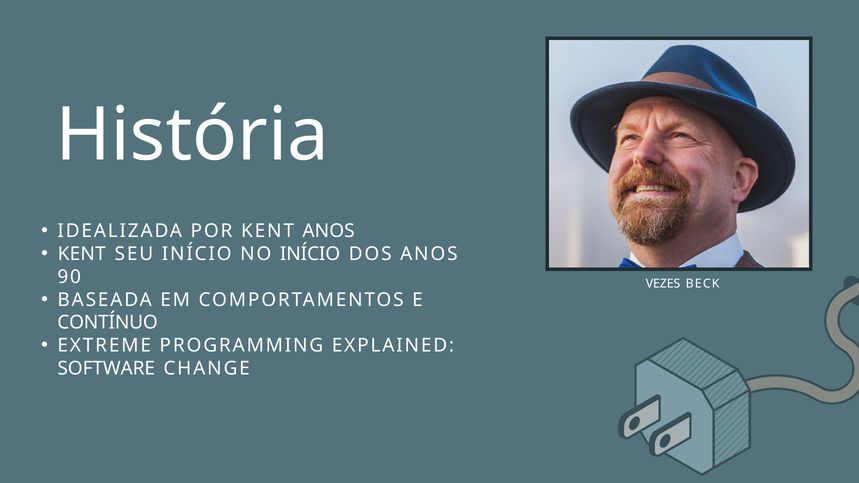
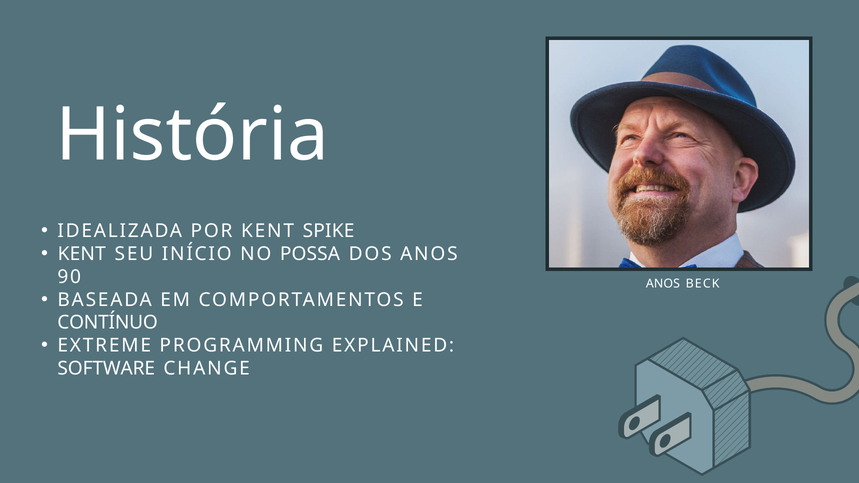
KENT ANOS: ANOS -> SPIKE
NO INÍCIO: INÍCIO -> POSSA
VEZES at (663, 284): VEZES -> ANOS
